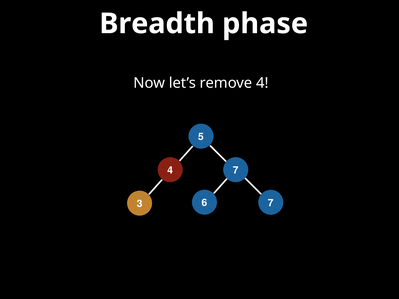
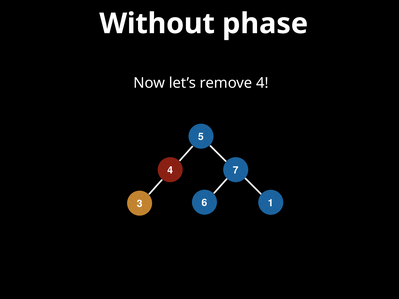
Breadth: Breadth -> Without
7 at (271, 203): 7 -> 1
